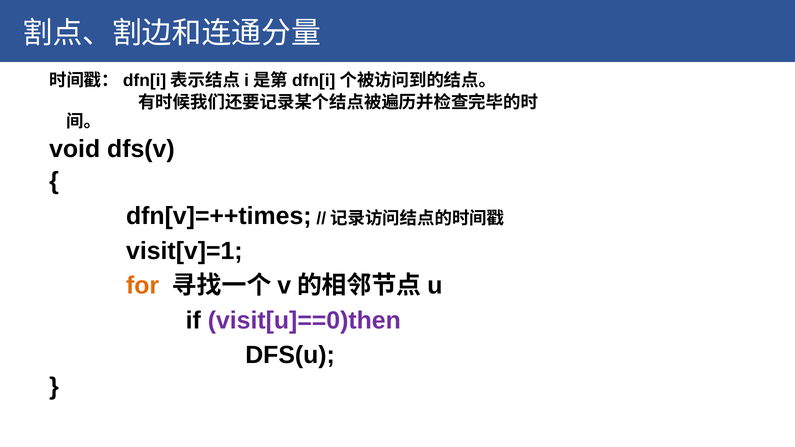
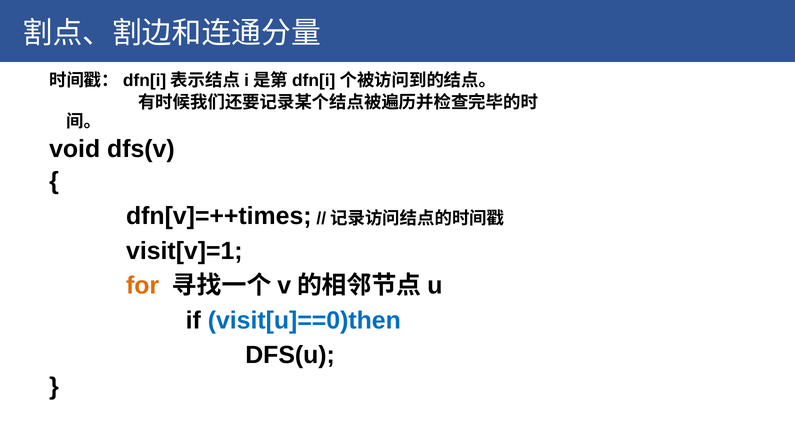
visit[u]==0)then colour: purple -> blue
